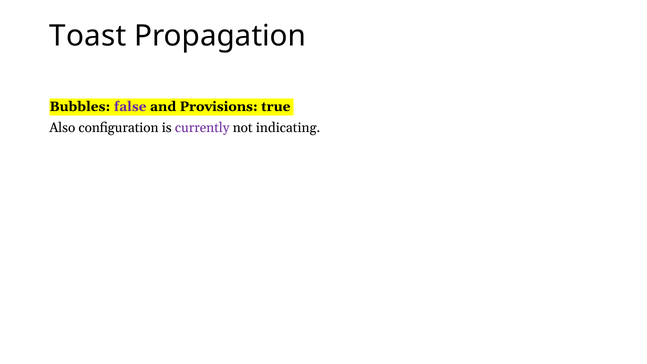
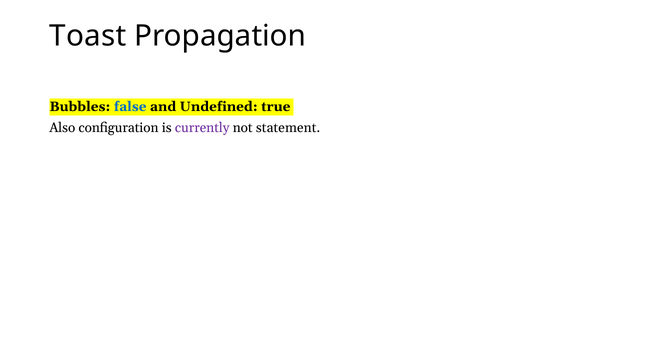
false colour: purple -> blue
Provisions: Provisions -> Undefined
indicating: indicating -> statement
